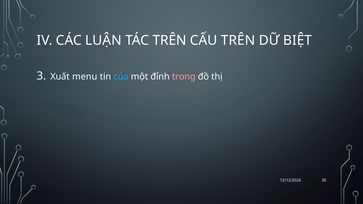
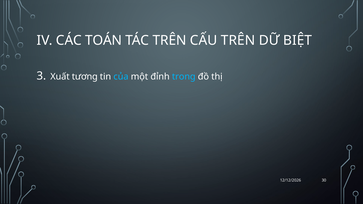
LUẬN: LUẬN -> TOÁN
menu: menu -> tương
trong colour: pink -> light blue
